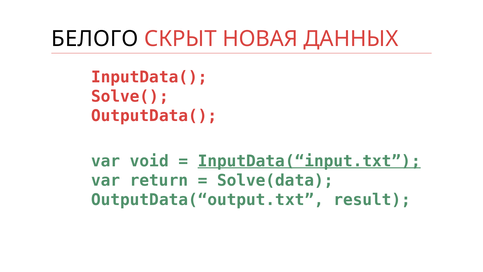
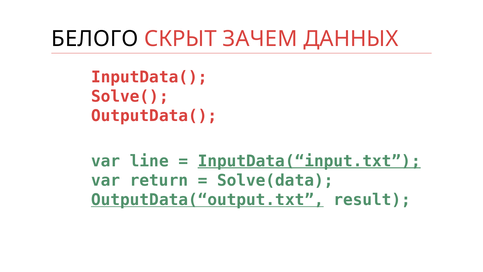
НОВАЯ: НОВАЯ -> ЗАЧЕМ
void: void -> line
OutputData(“output.txt underline: none -> present
